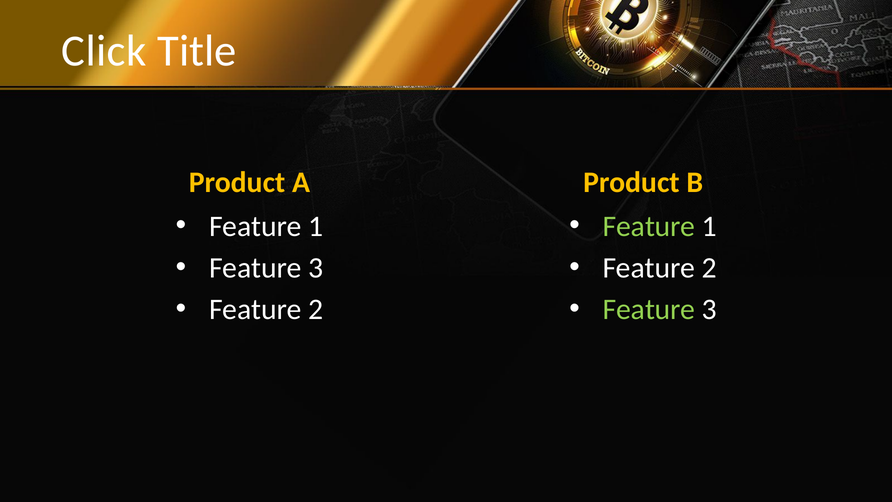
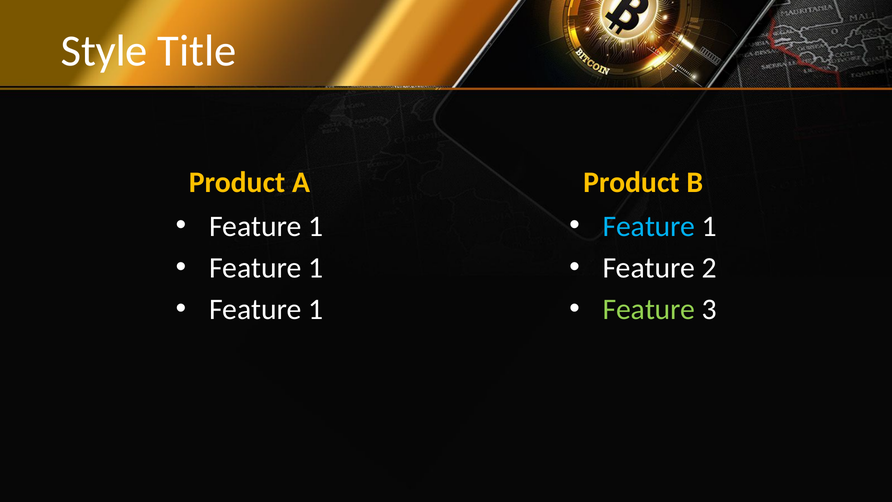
Click: Click -> Style
Feature at (649, 226) colour: light green -> light blue
3 at (316, 268): 3 -> 1
2 at (316, 309): 2 -> 1
